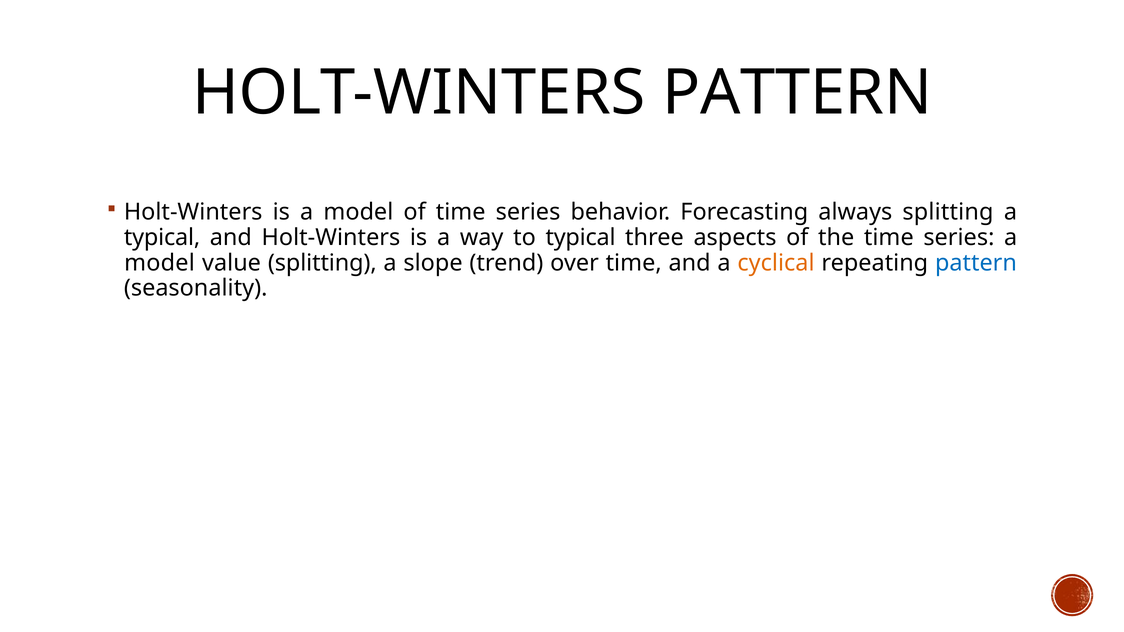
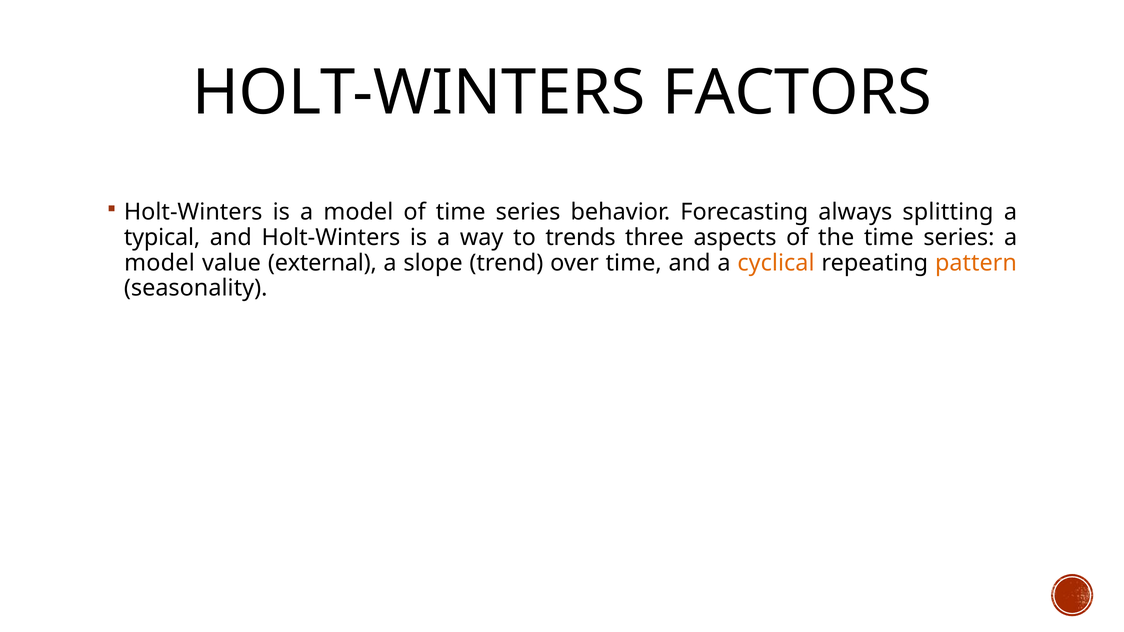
HOLT-WINTERS PATTERN: PATTERN -> FACTORS
to typical: typical -> trends
value splitting: splitting -> external
pattern at (976, 263) colour: blue -> orange
